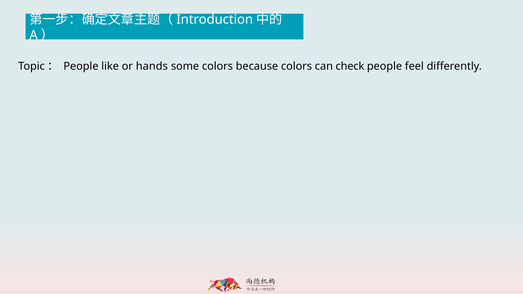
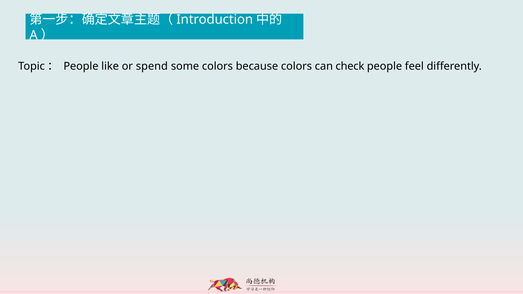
hands: hands -> spend
